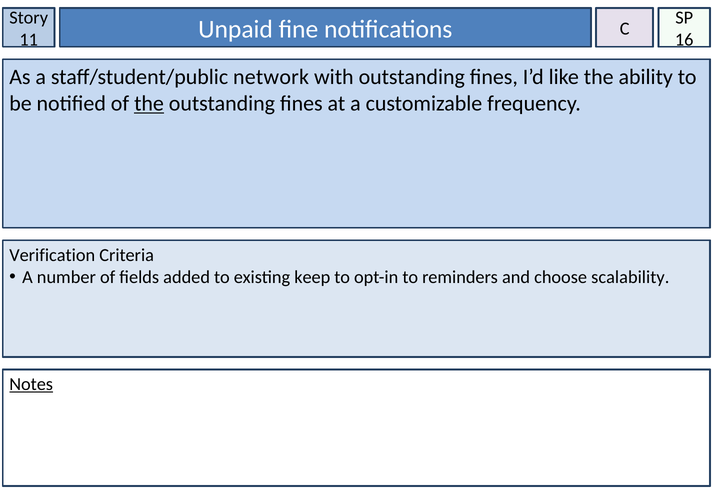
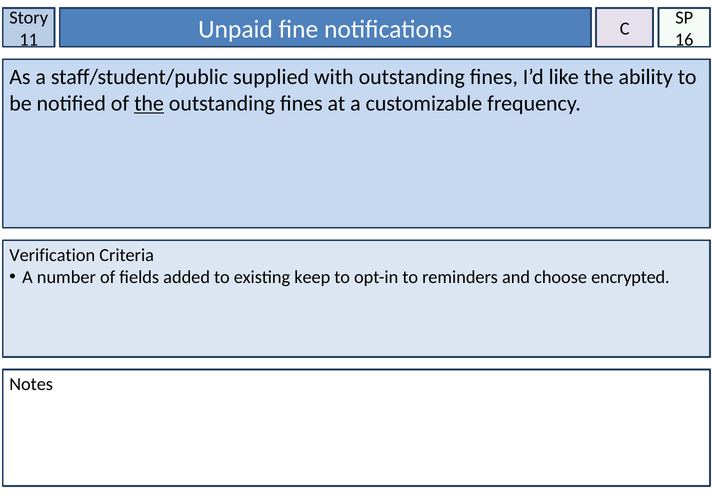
network: network -> supplied
scalability: scalability -> encrypted
Notes underline: present -> none
